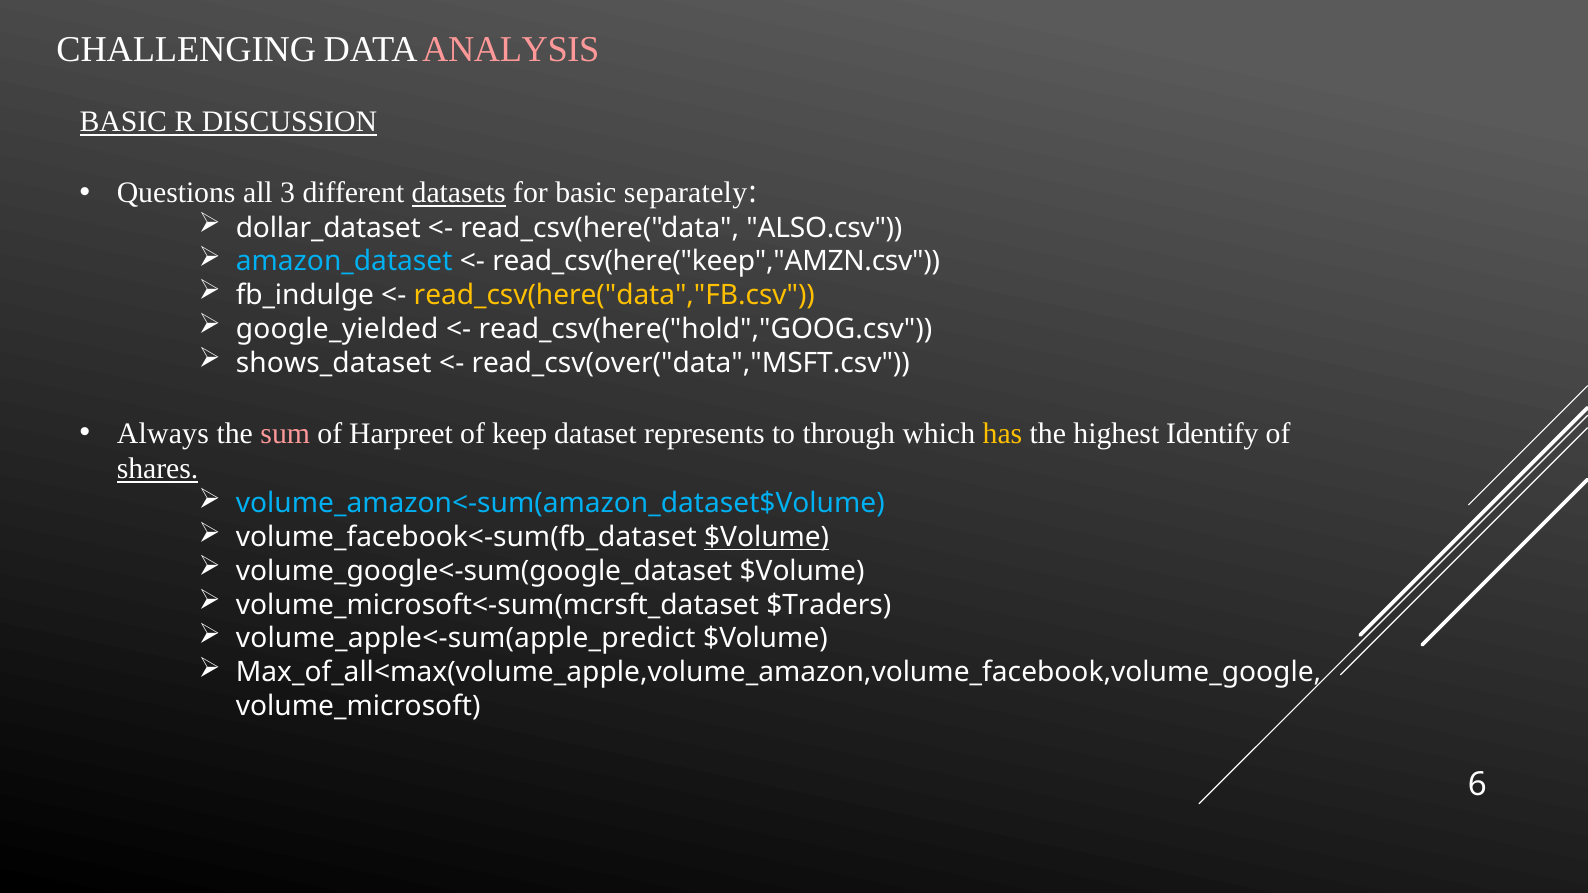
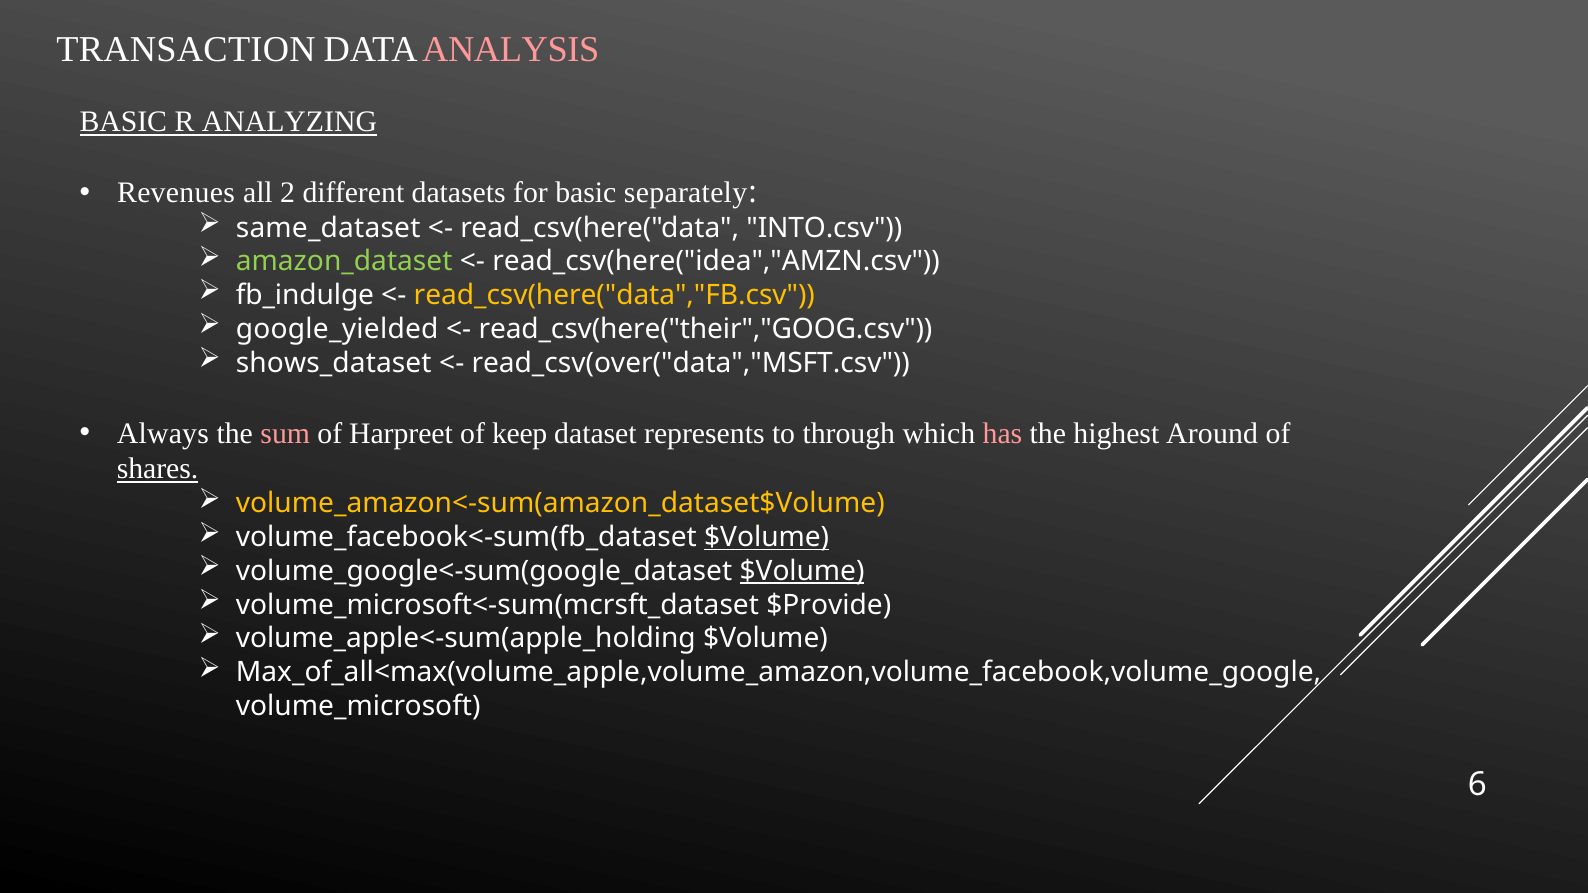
CHALLENGING: CHALLENGING -> TRANSACTION
DISCUSSION: DISCUSSION -> ANALYZING
Questions: Questions -> Revenues
3: 3 -> 2
datasets underline: present -> none
dollar_dataset: dollar_dataset -> same_dataset
ALSO.csv: ALSO.csv -> INTO.csv
amazon_dataset colour: light blue -> light green
read_csv(here("keep","AMZN.csv: read_csv(here("keep","AMZN.csv -> read_csv(here("idea","AMZN.csv
read_csv(here("hold","GOOG.csv: read_csv(here("hold","GOOG.csv -> read_csv(here("their","GOOG.csv
has colour: yellow -> pink
Identify: Identify -> Around
volume_amazon<-sum(amazon_dataset$Volume colour: light blue -> yellow
$Volume at (802, 571) underline: none -> present
$Traders: $Traders -> $Provide
volume_apple<-sum(apple_predict: volume_apple<-sum(apple_predict -> volume_apple<-sum(apple_holding
